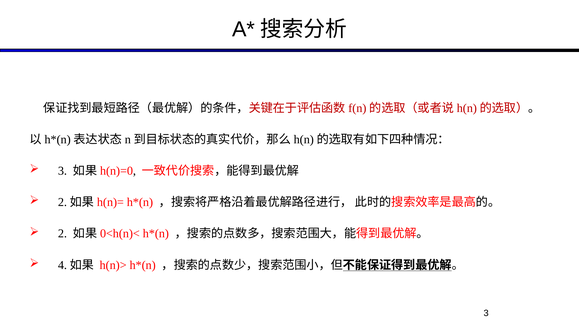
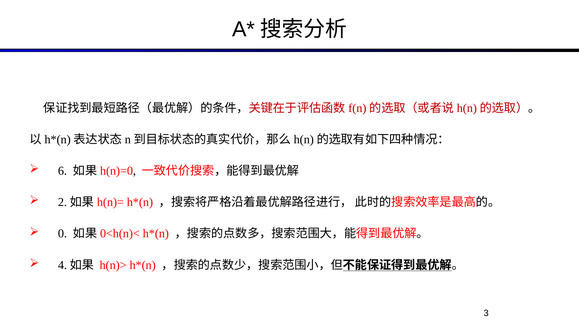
3 at (62, 171): 3 -> 6
2: 2 -> 0
